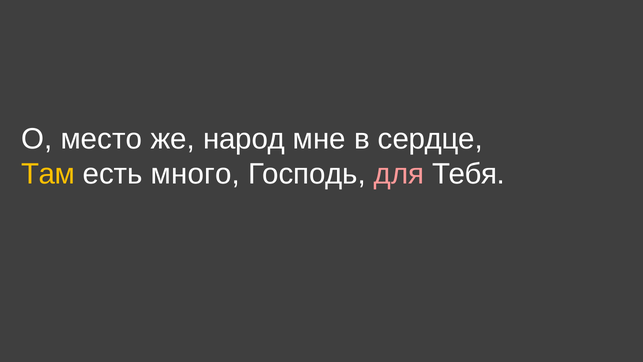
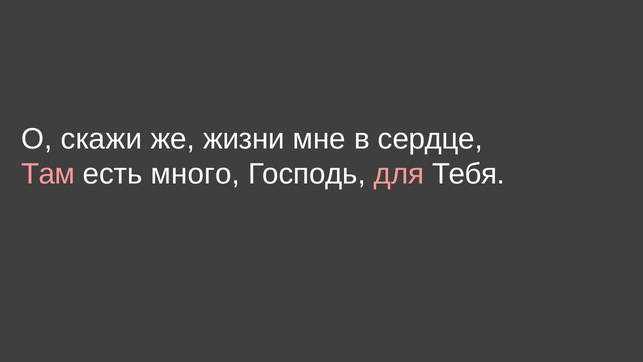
место: место -> скажи
народ: народ -> жизни
Там colour: yellow -> pink
